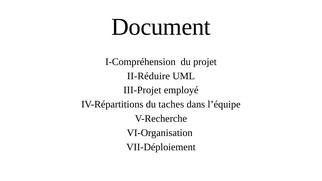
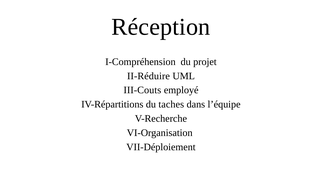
Document: Document -> Réception
III-Projet: III-Projet -> III-Couts
